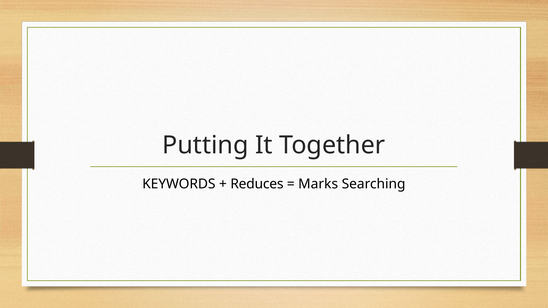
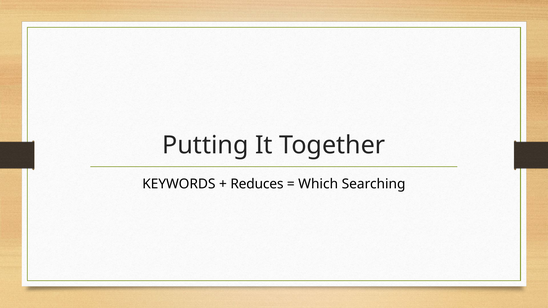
Marks: Marks -> Which
